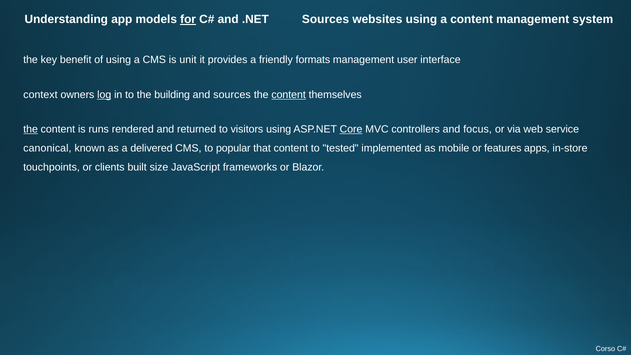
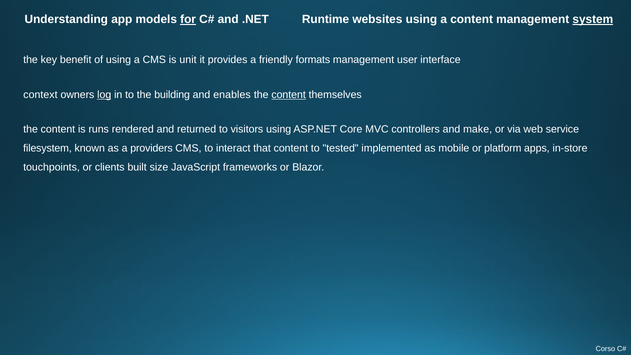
.NET Sources: Sources -> Runtime
system underline: none -> present
and sources: sources -> enables
the at (31, 129) underline: present -> none
Core underline: present -> none
focus: focus -> make
canonical: canonical -> filesystem
delivered: delivered -> providers
popular: popular -> interact
features: features -> platform
